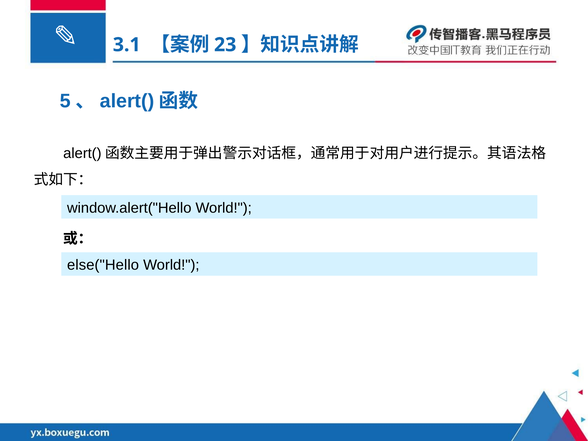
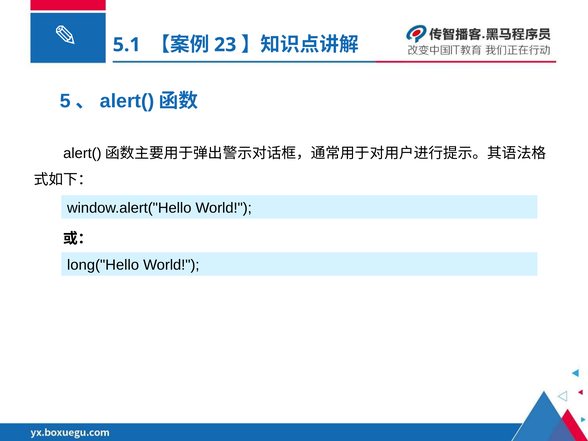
3.1: 3.1 -> 5.1
else("Hello: else("Hello -> long("Hello
